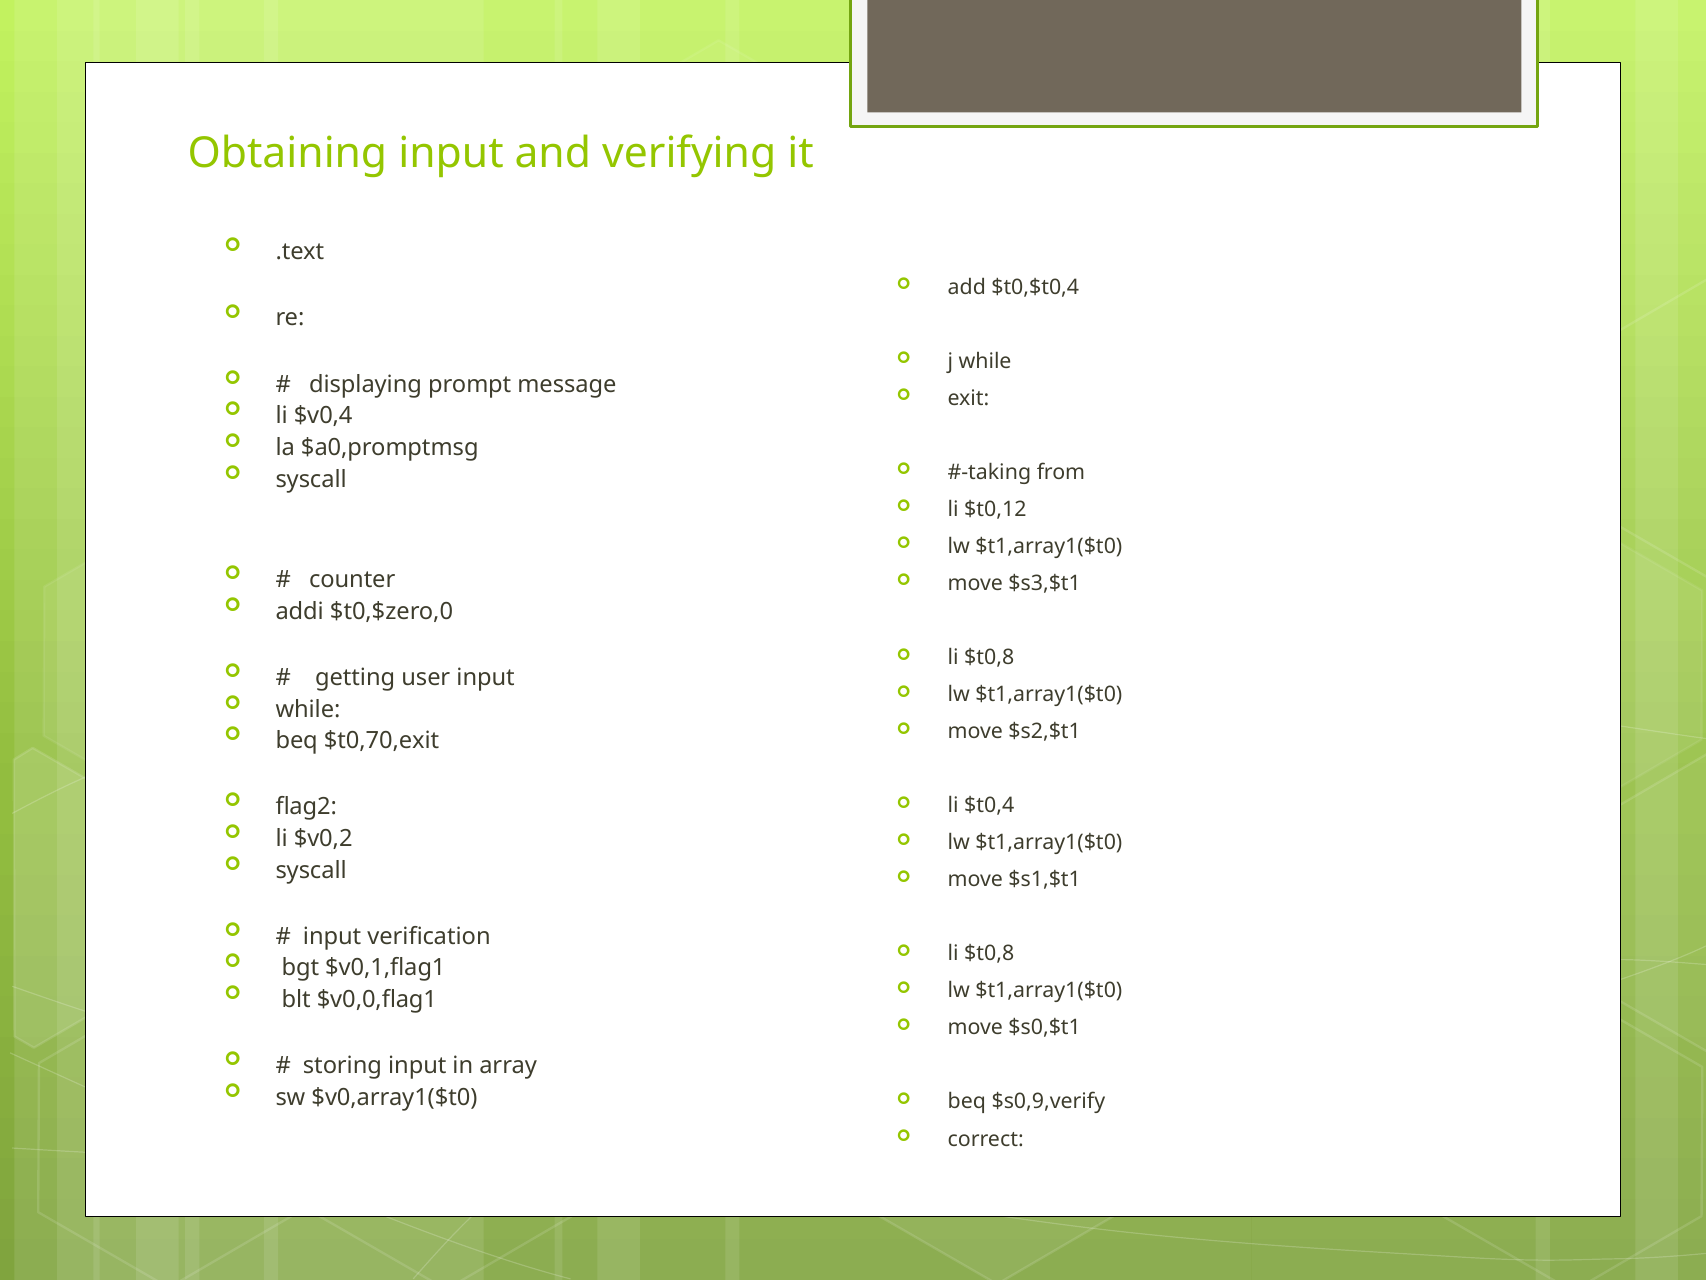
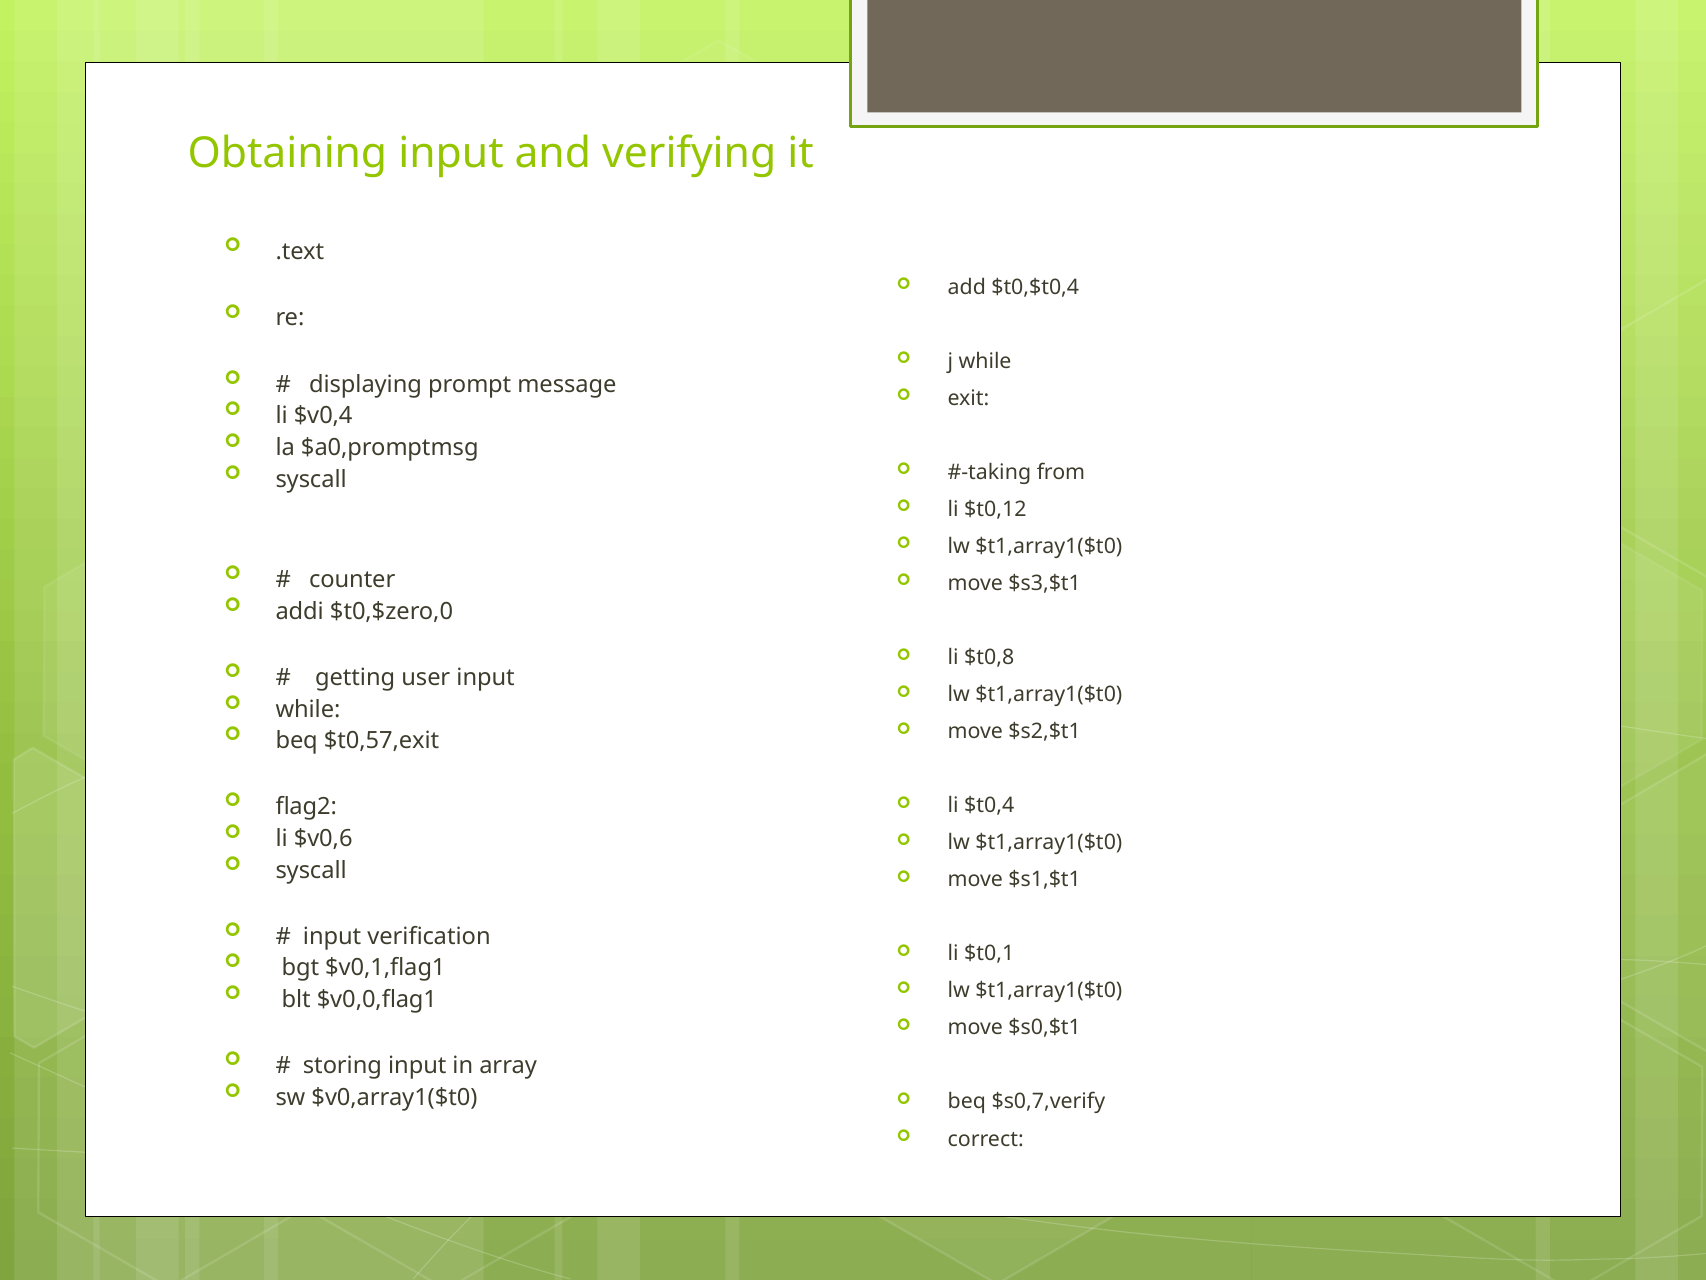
$t0,70,exit: $t0,70,exit -> $t0,57,exit
$v0,2: $v0,2 -> $v0,6
$t0,8 at (989, 953): $t0,8 -> $t0,1
$s0,9,verify: $s0,9,verify -> $s0,7,verify
